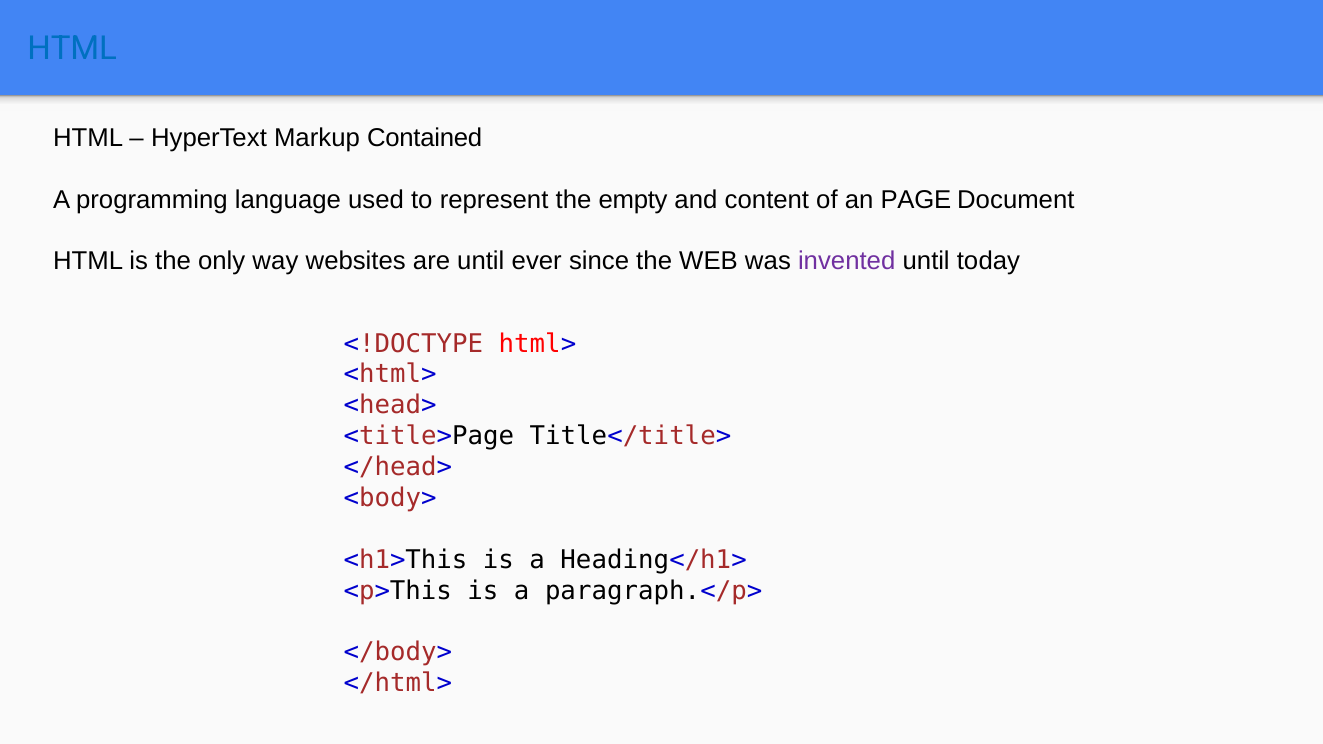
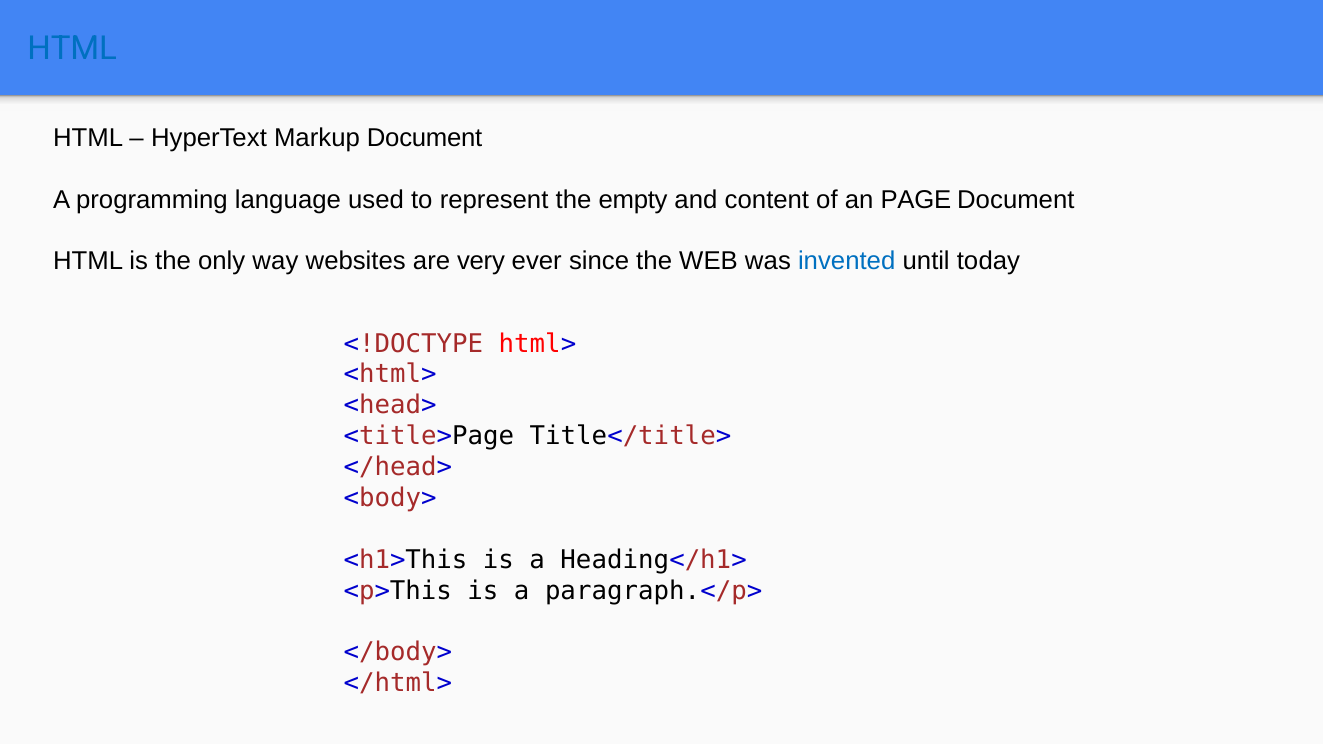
Markup Contained: Contained -> Document
are until: until -> very
invented colour: purple -> blue
